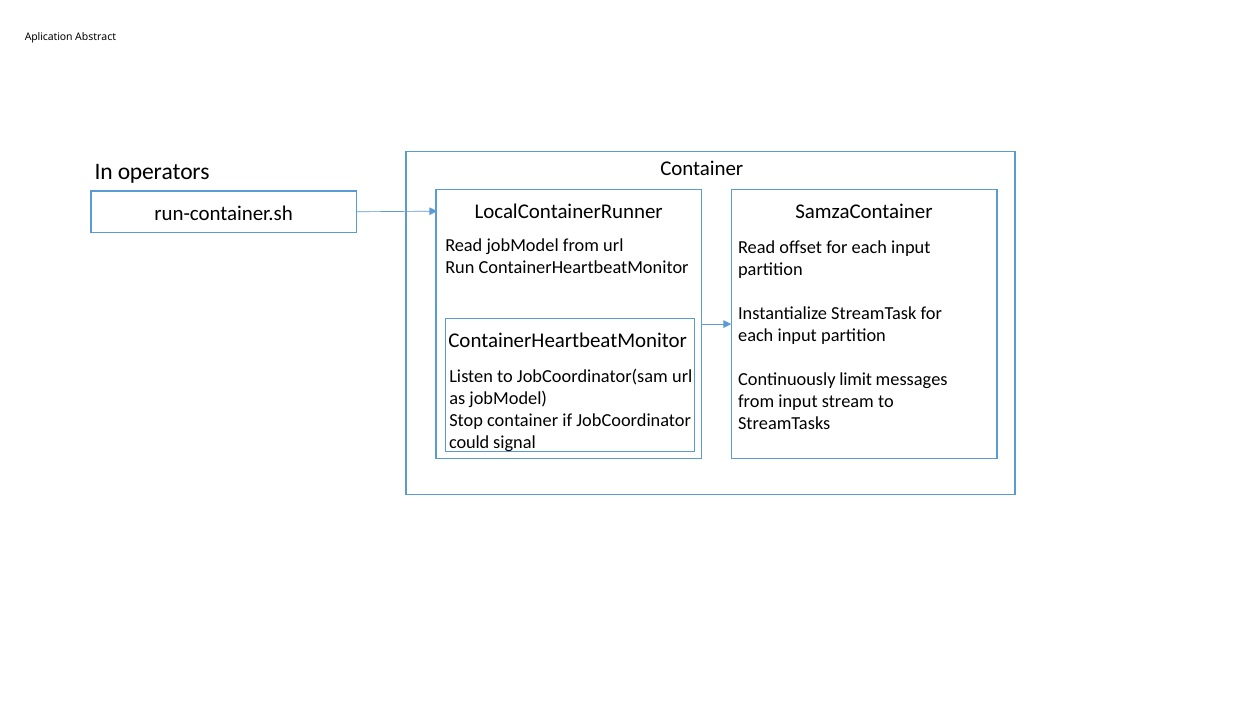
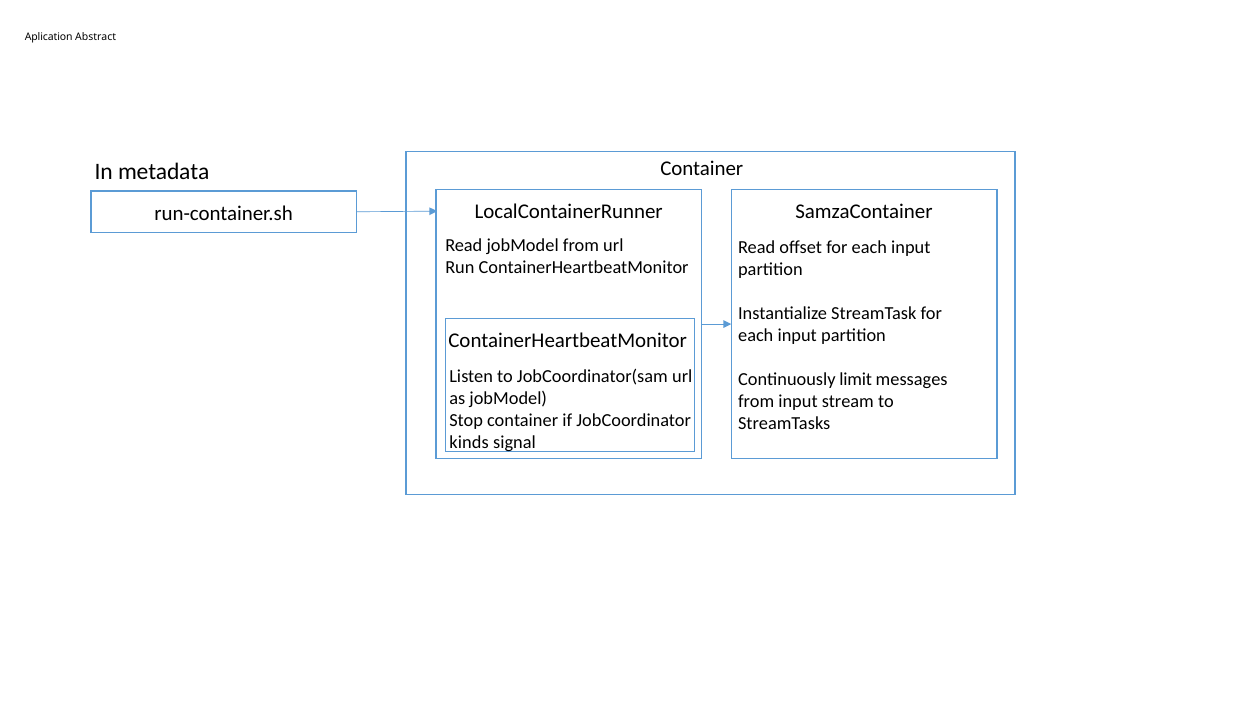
operators: operators -> metadata
could: could -> kinds
